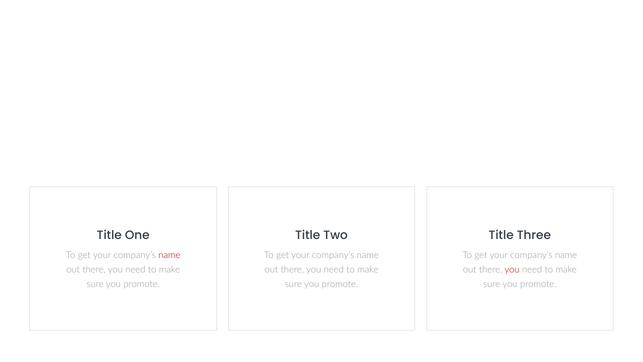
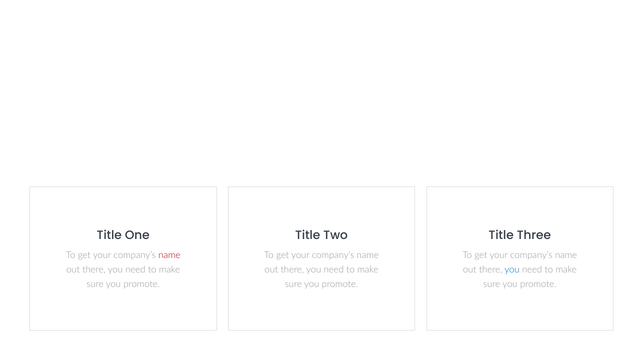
you at (512, 269) colour: red -> blue
